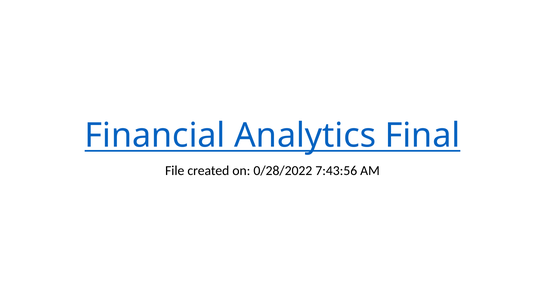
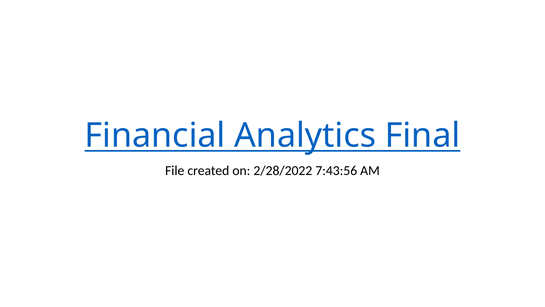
0/28/2022: 0/28/2022 -> 2/28/2022
